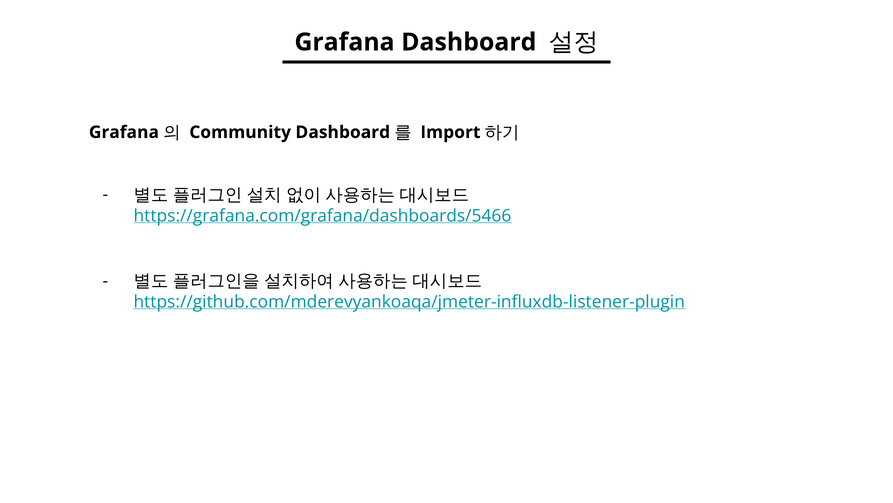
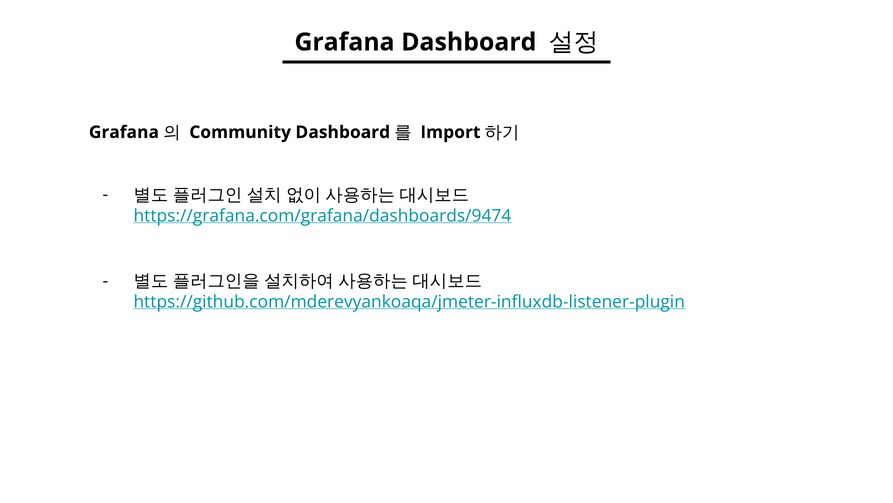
https://grafana.com/grafana/dashboards/5466: https://grafana.com/grafana/dashboards/5466 -> https://grafana.com/grafana/dashboards/9474
